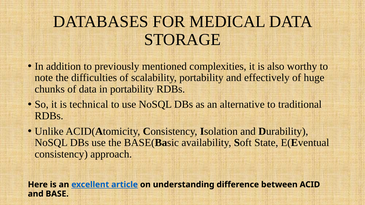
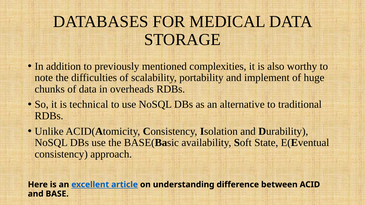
effectively: effectively -> implement
in portability: portability -> overheads
